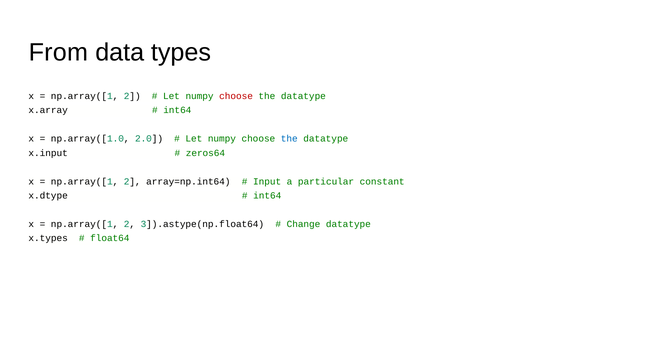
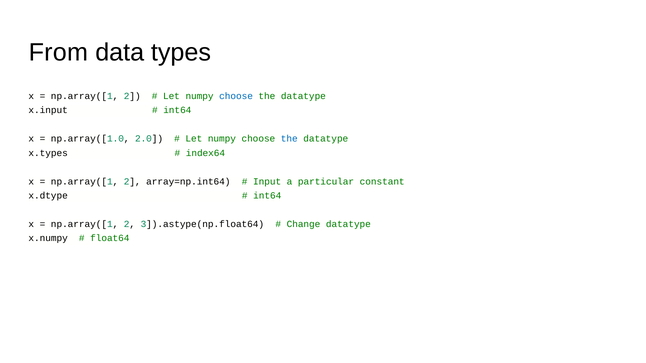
choose at (236, 96) colour: red -> blue
x.array: x.array -> x.input
x.input: x.input -> x.types
zeros64: zeros64 -> index64
x.types: x.types -> x.numpy
